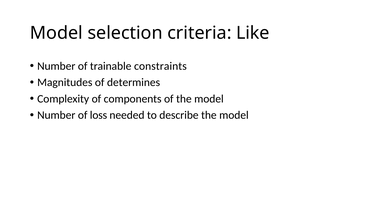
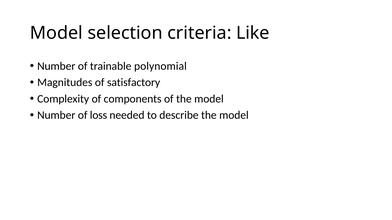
constraints: constraints -> polynomial
determines: determines -> satisfactory
